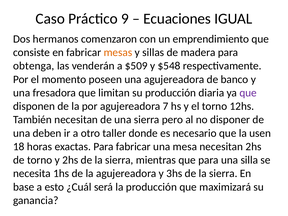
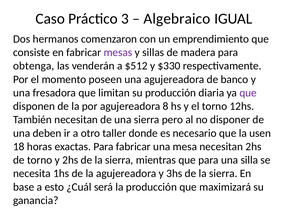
9: 9 -> 3
Ecuaciones: Ecuaciones -> Algebraico
mesas colour: orange -> purple
$509: $509 -> $512
$548: $548 -> $330
7: 7 -> 8
